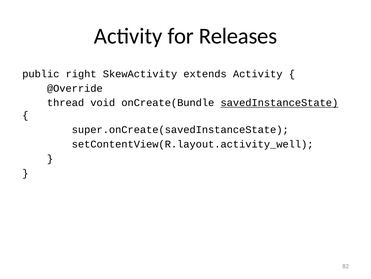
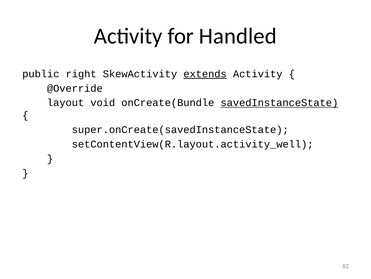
Releases: Releases -> Handled
extends underline: none -> present
thread: thread -> layout
